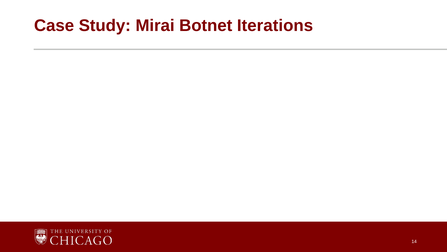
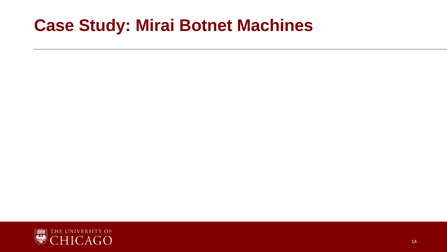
Iterations: Iterations -> Machines
